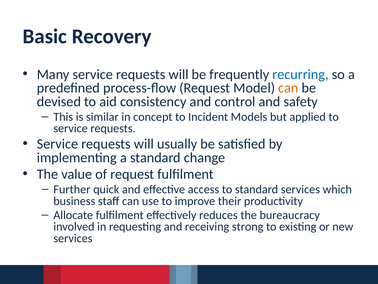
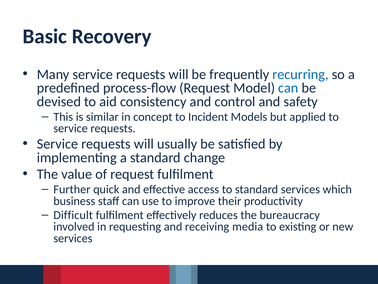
can at (288, 88) colour: orange -> blue
Allocate: Allocate -> Difficult
strong: strong -> media
